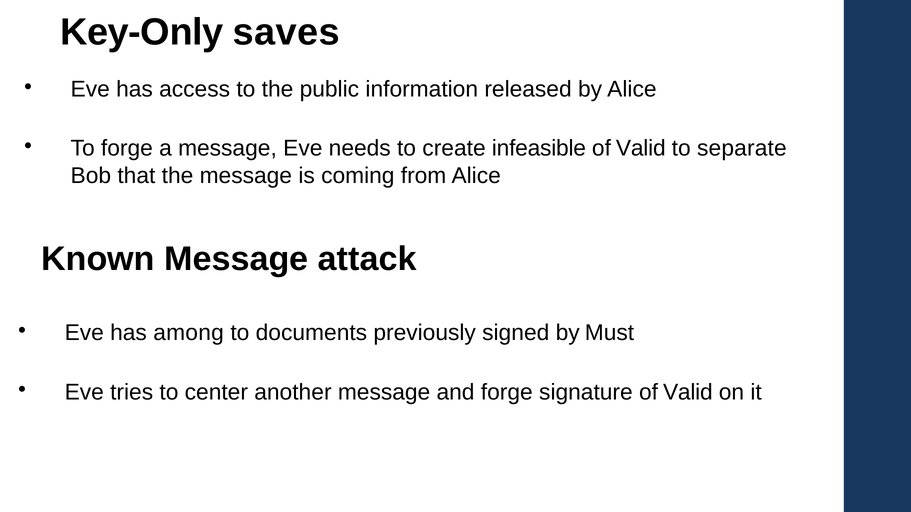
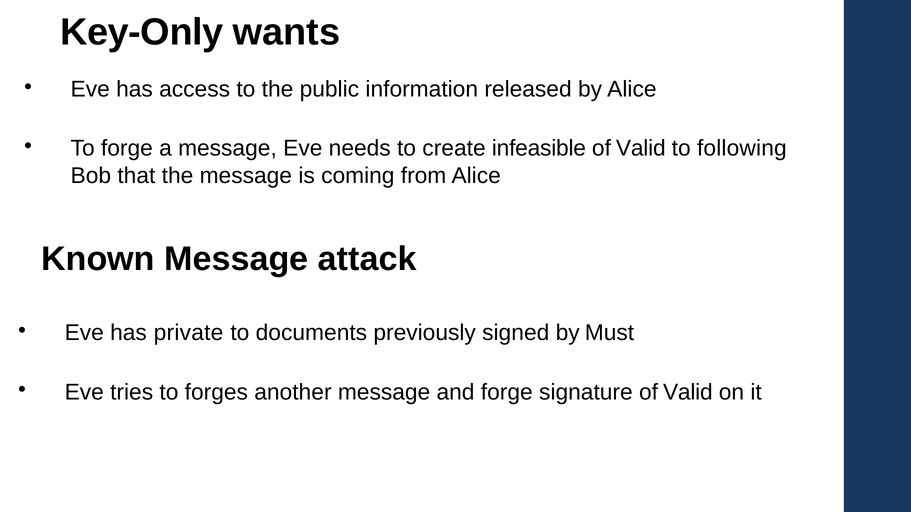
saves: saves -> wants
separate: separate -> following
among: among -> private
center: center -> forges
